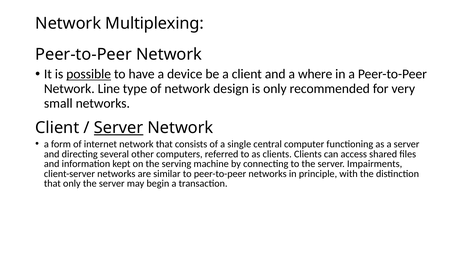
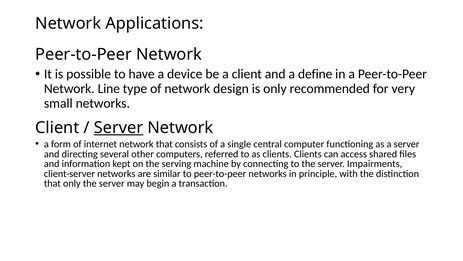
Multiplexing: Multiplexing -> Applications
possible underline: present -> none
where: where -> define
